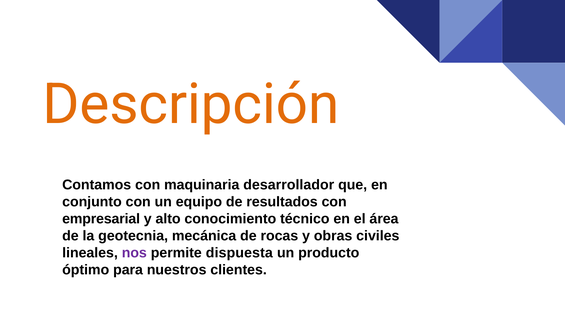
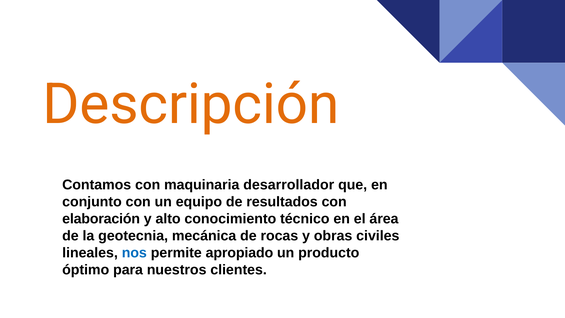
empresarial: empresarial -> elaboración
nos colour: purple -> blue
dispuesta: dispuesta -> apropiado
